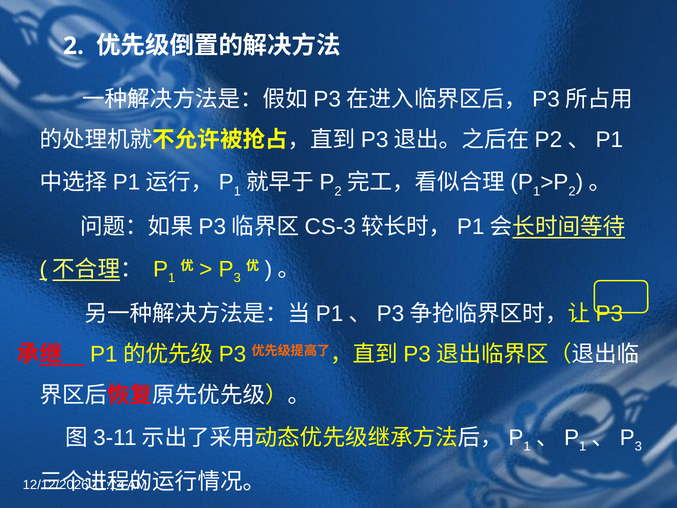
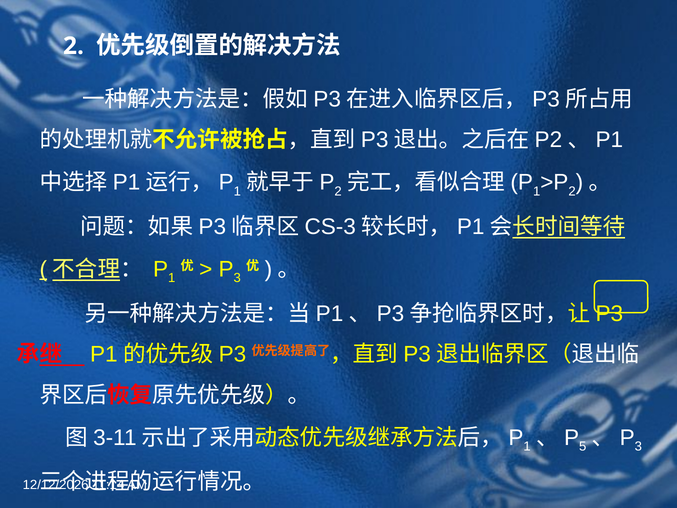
1 at (583, 446): 1 -> 5
